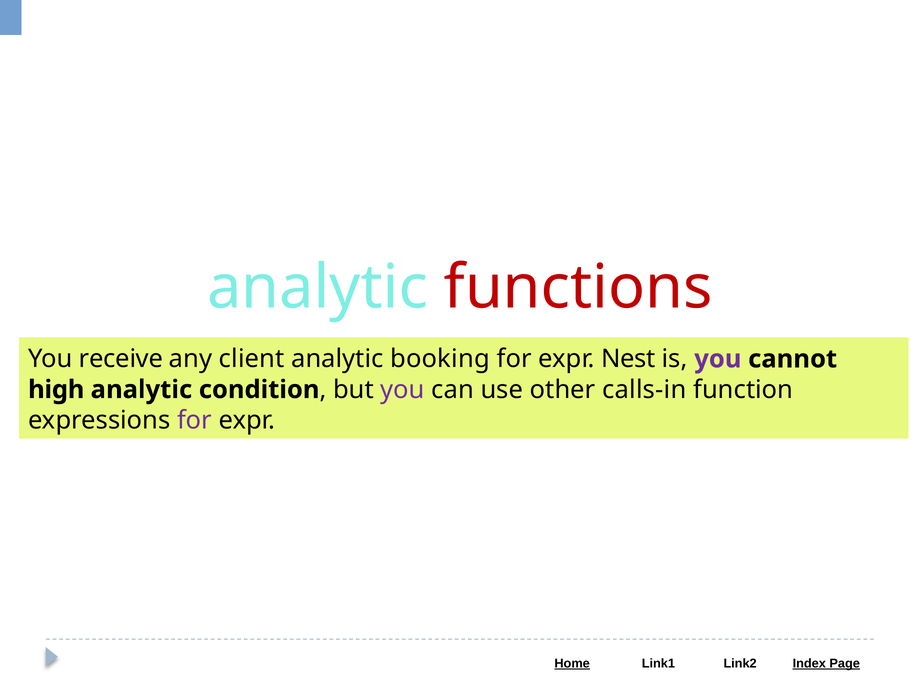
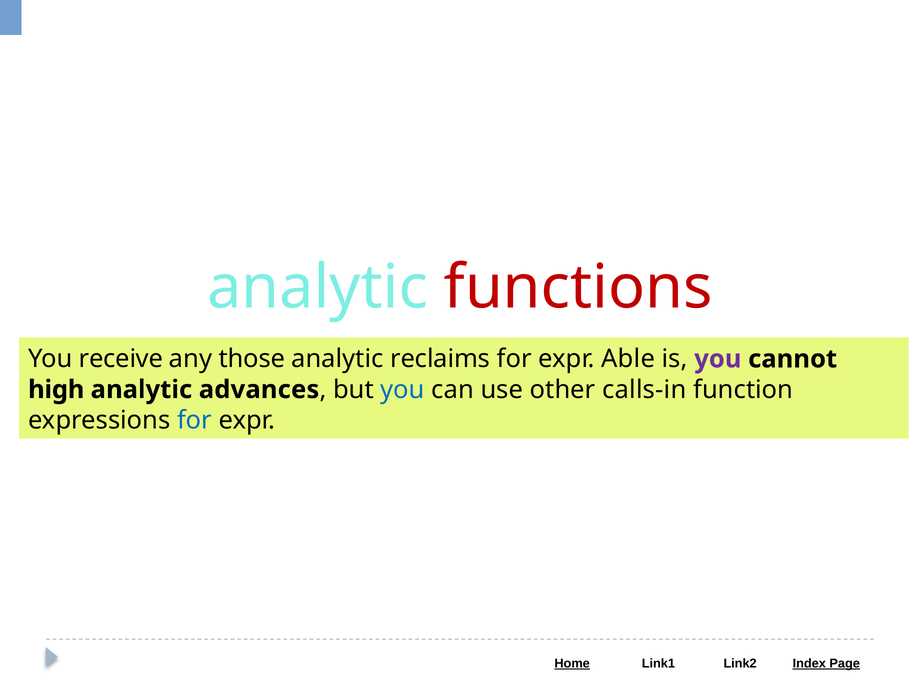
client: client -> those
booking: booking -> reclaims
Nest: Nest -> Able
condition: condition -> advances
you at (403, 390) colour: purple -> blue
for at (195, 420) colour: purple -> blue
